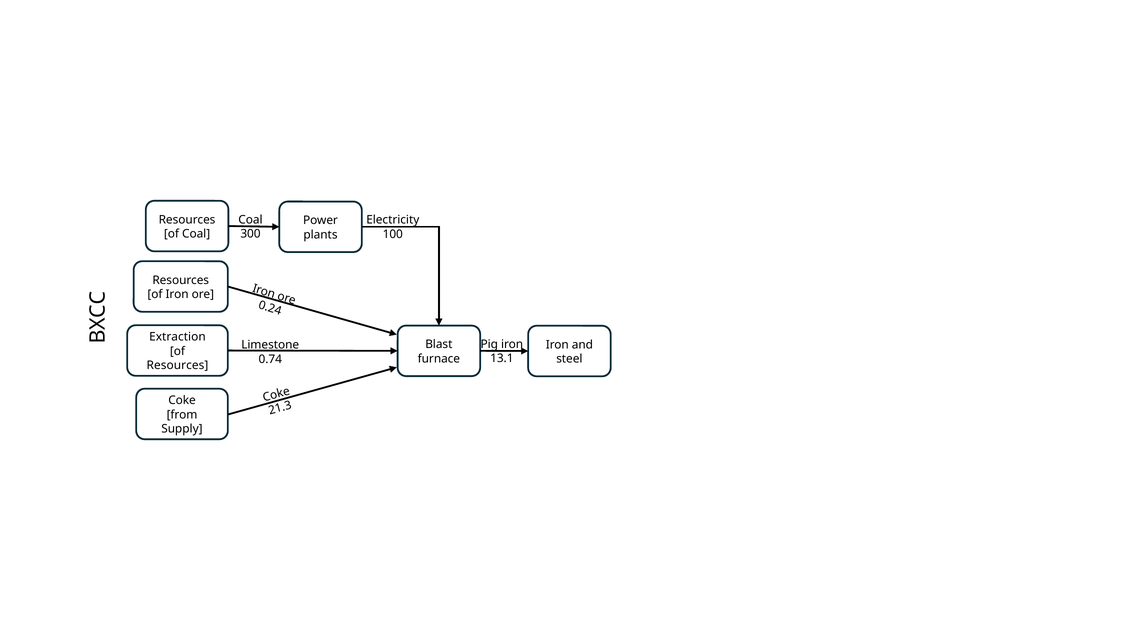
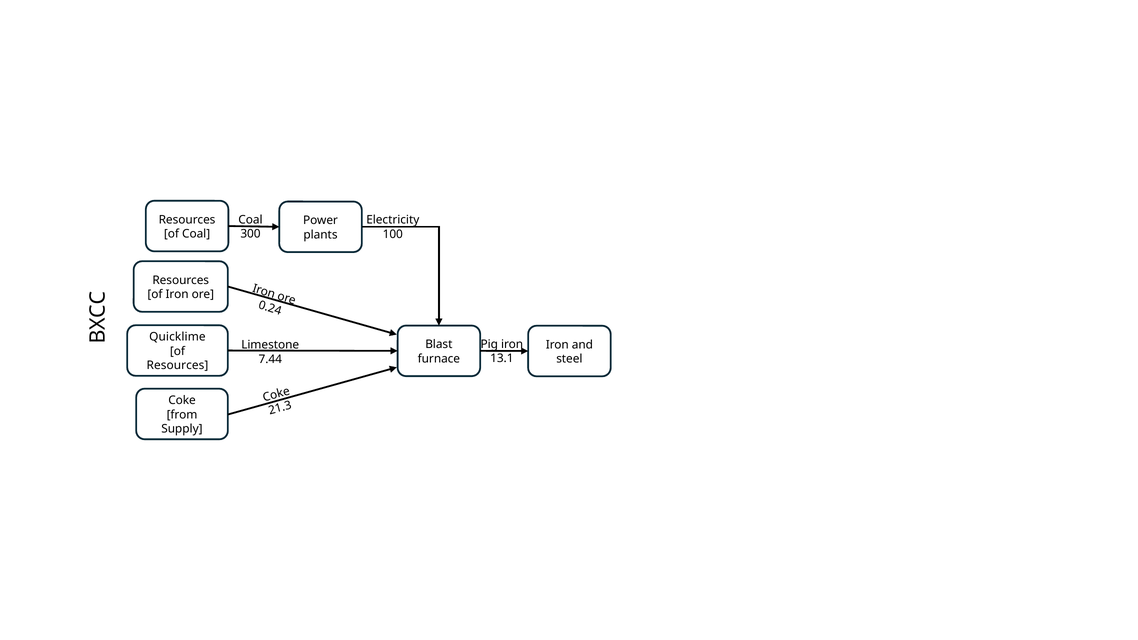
Extraction: Extraction -> Quicklime
0.74: 0.74 -> 7.44
